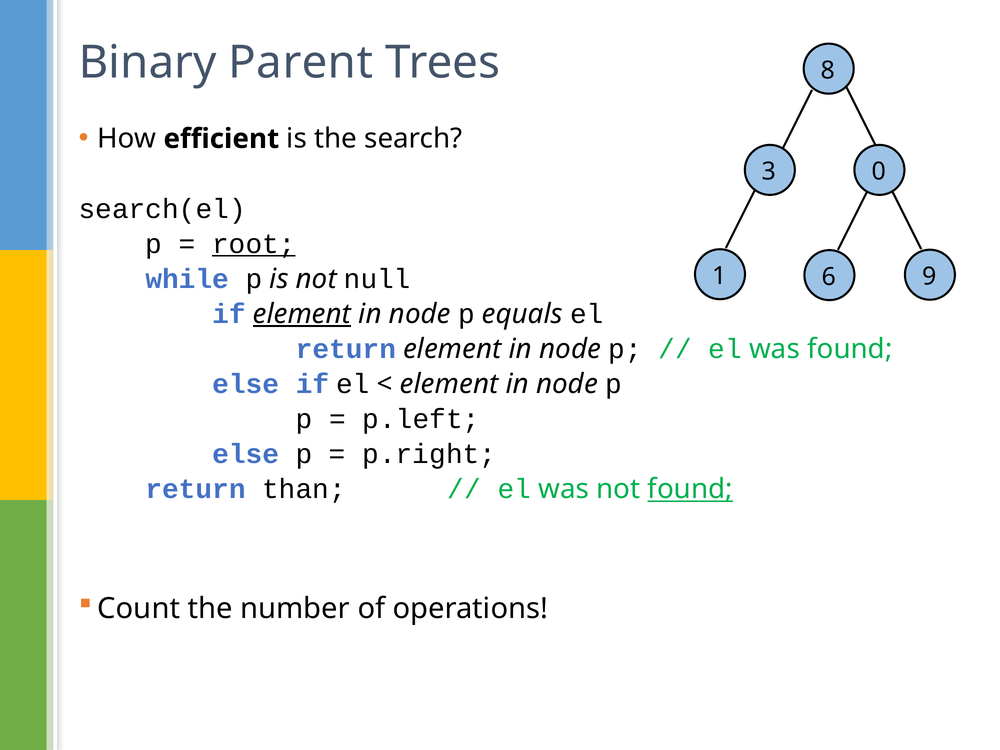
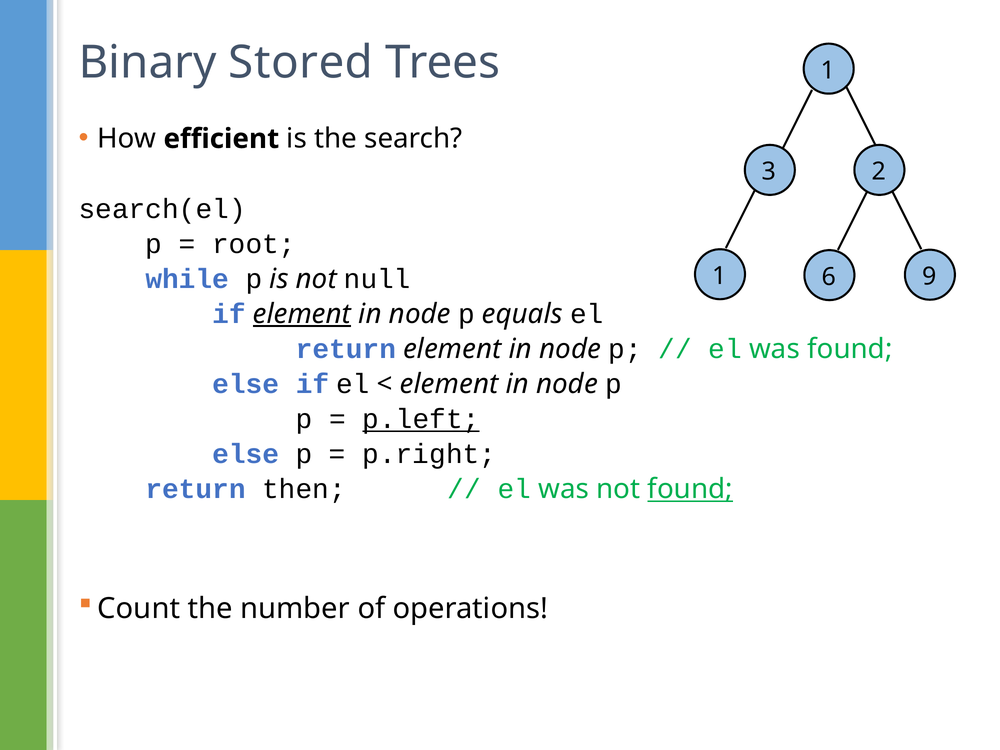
Parent: Parent -> Stored
Trees 8: 8 -> 1
0: 0 -> 2
root underline: present -> none
p.left underline: none -> present
than: than -> then
